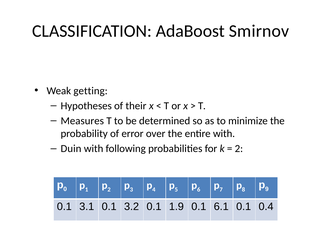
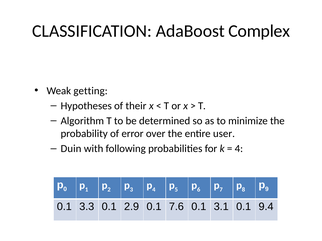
Smirnov: Smirnov -> Complex
Measures: Measures -> Algorithm
entire with: with -> user
2 at (239, 149): 2 -> 4
3.1: 3.1 -> 3.3
3.2: 3.2 -> 2.9
1.9: 1.9 -> 7.6
6.1: 6.1 -> 3.1
0.4: 0.4 -> 9.4
